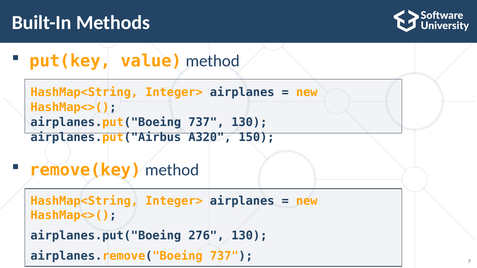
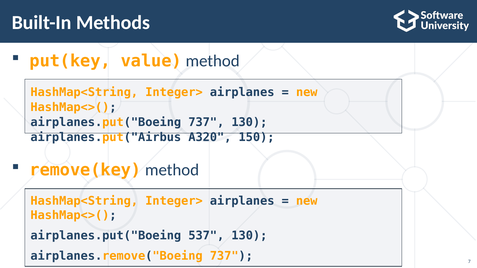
276: 276 -> 537
